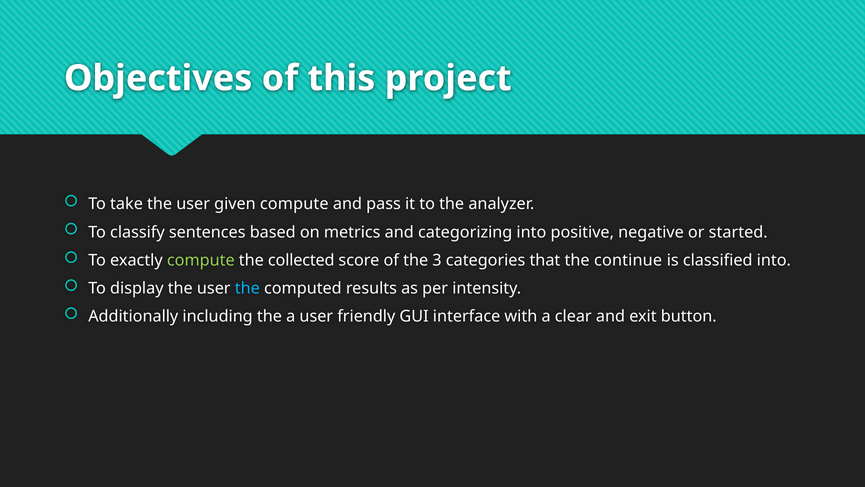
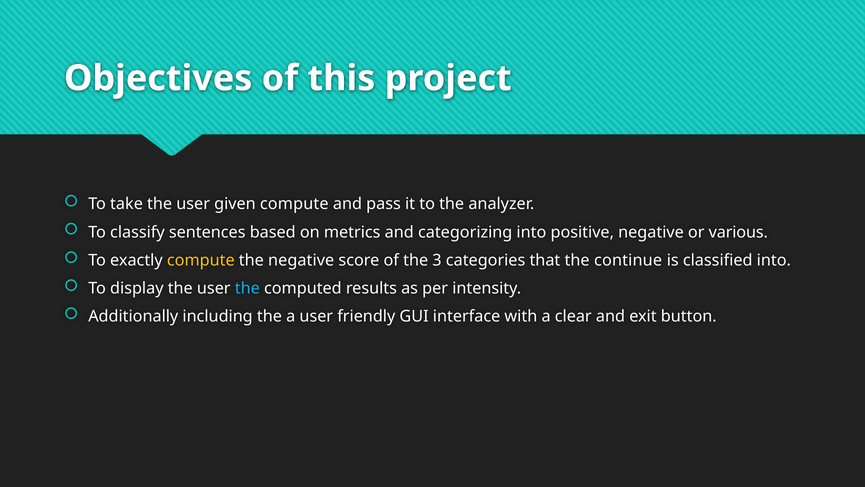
started: started -> various
compute at (201, 260) colour: light green -> yellow
the collected: collected -> negative
